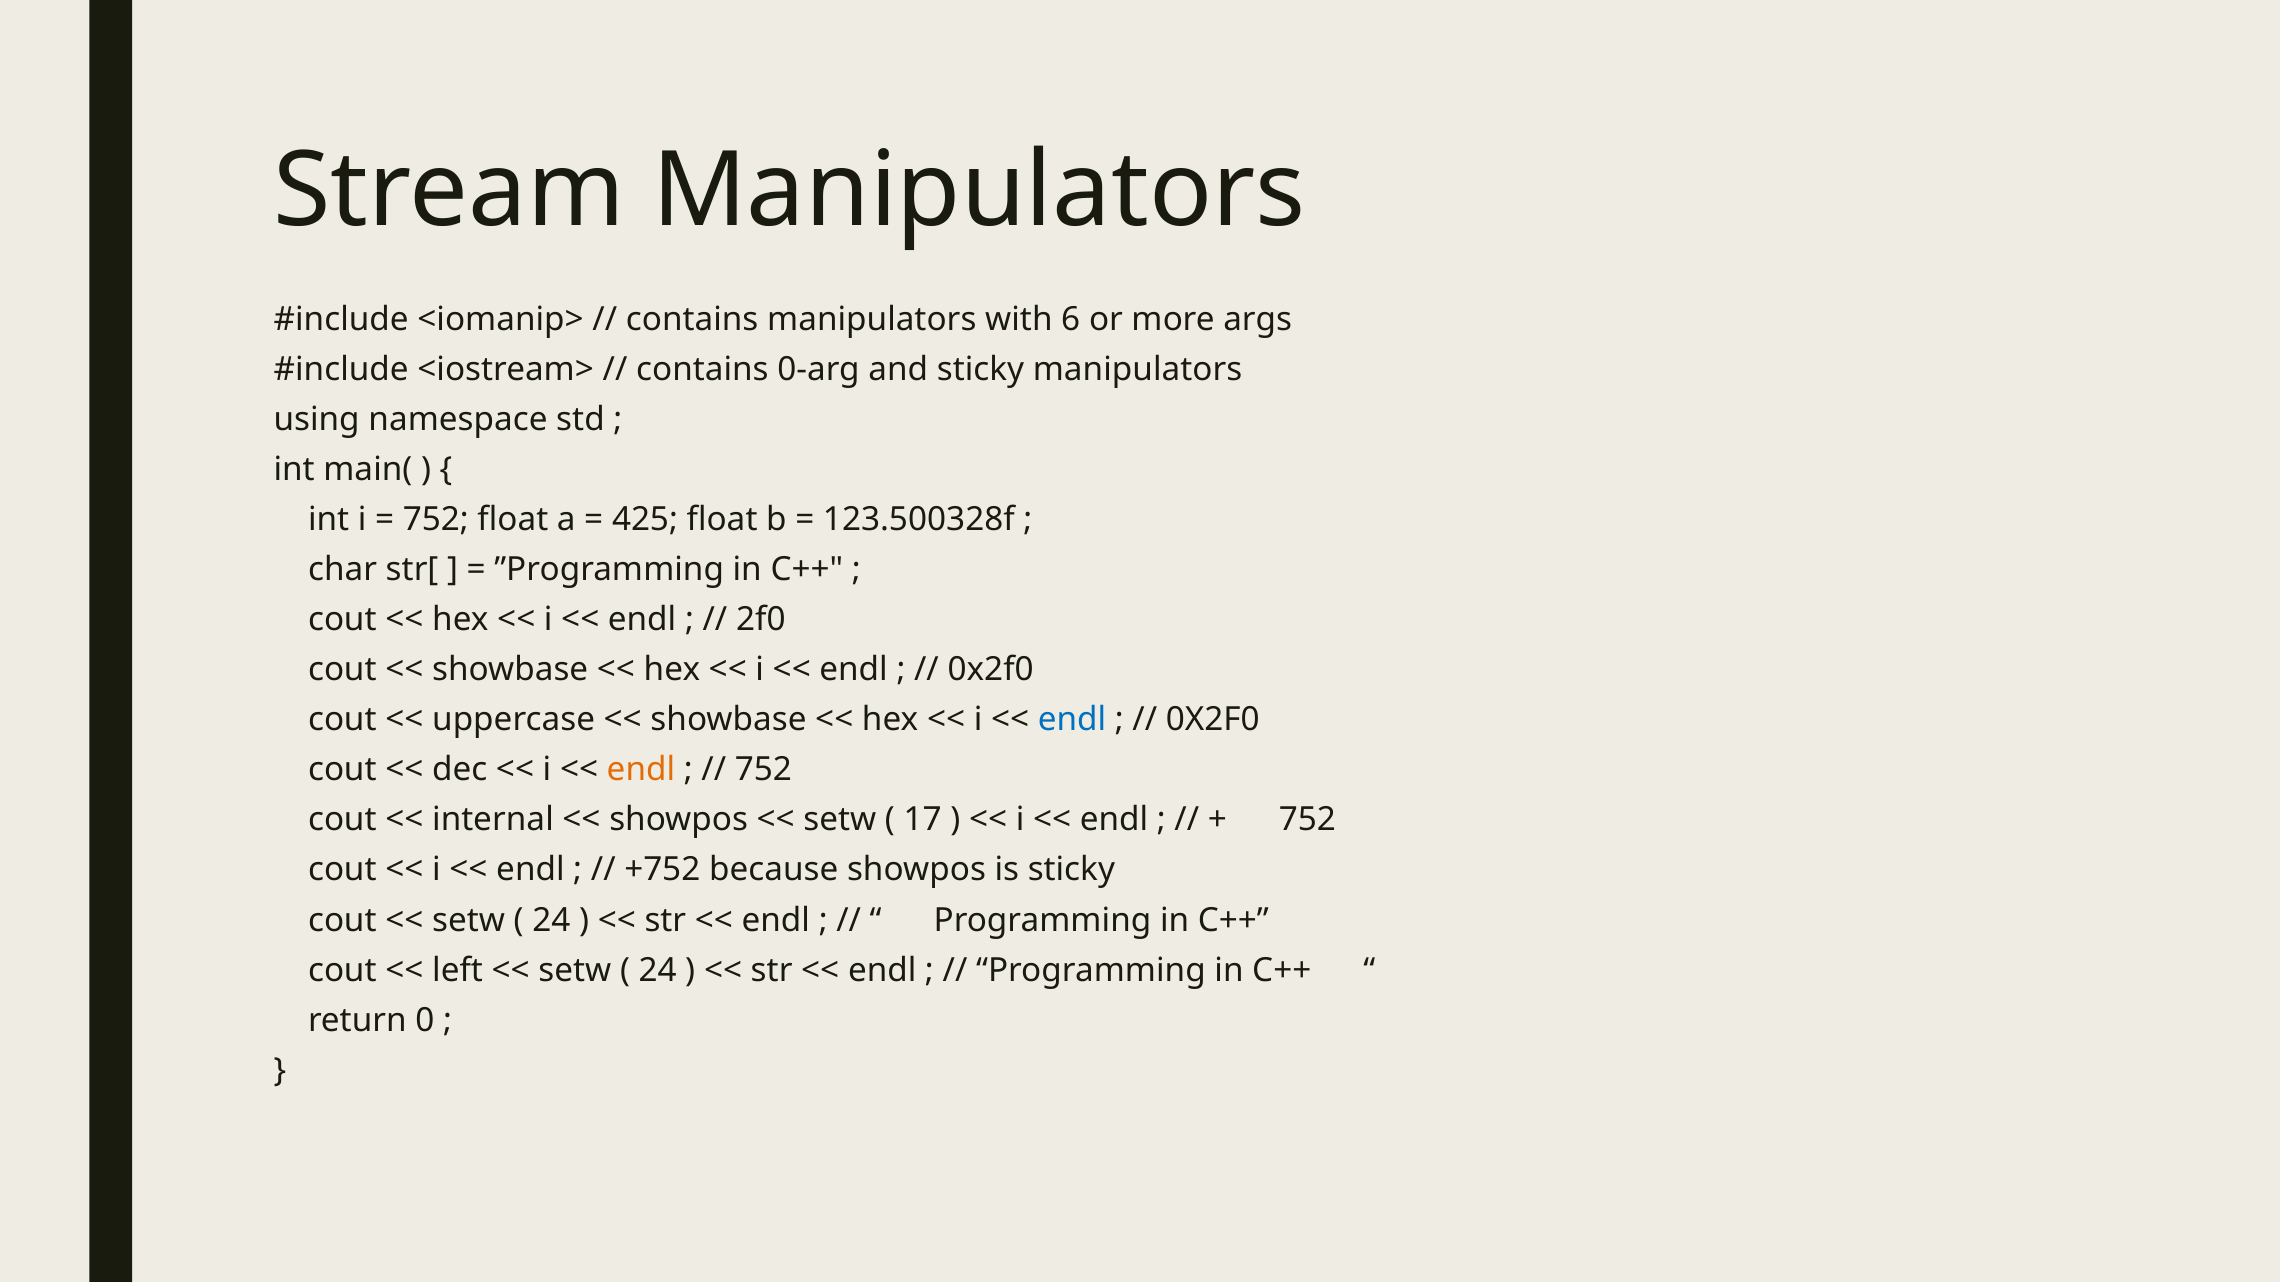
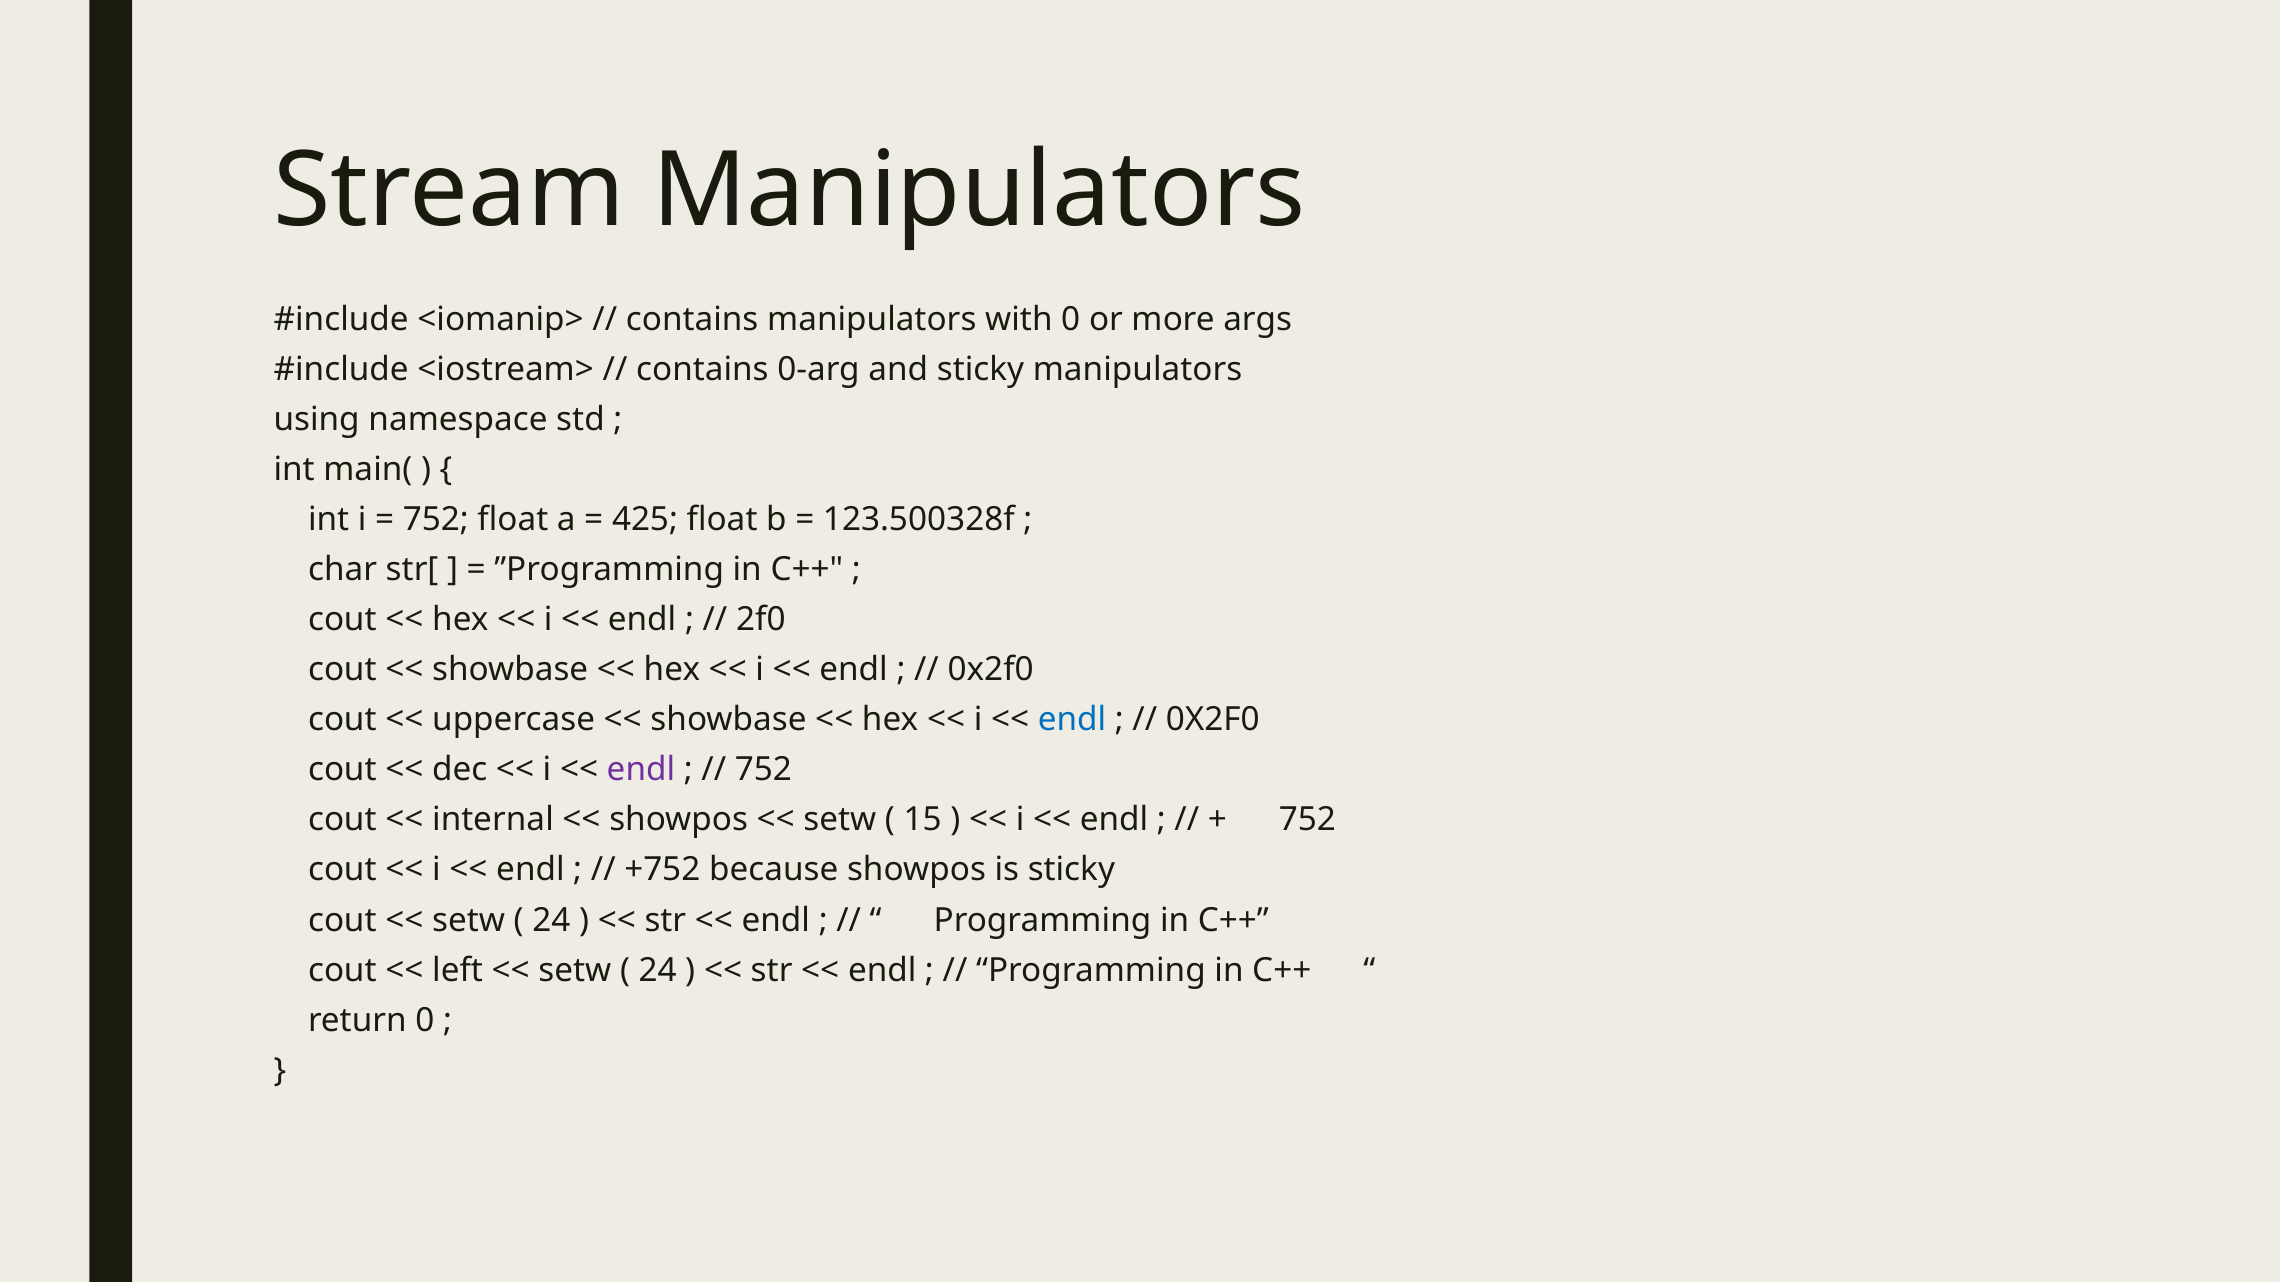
with 6: 6 -> 0
endl at (641, 770) colour: orange -> purple
17: 17 -> 15
